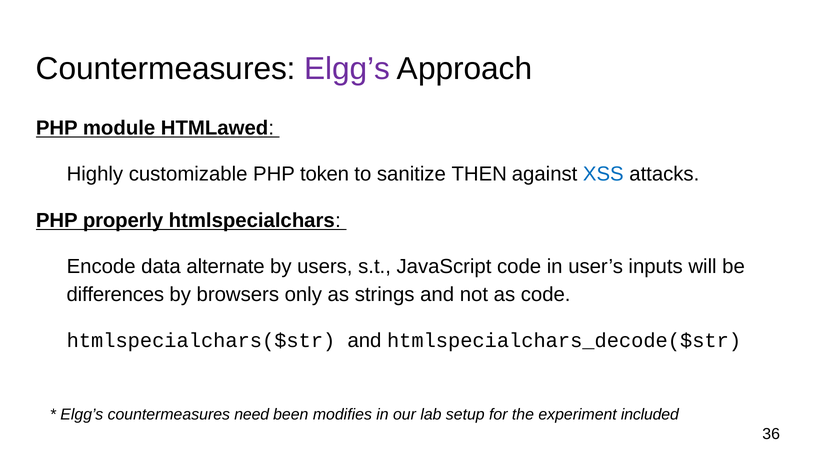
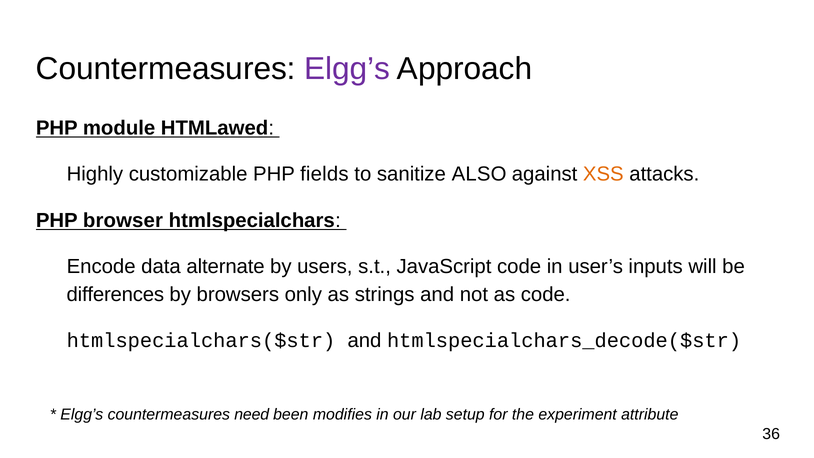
token: token -> fields
THEN: THEN -> ALSO
XSS colour: blue -> orange
properly: properly -> browser
included: included -> attribute
